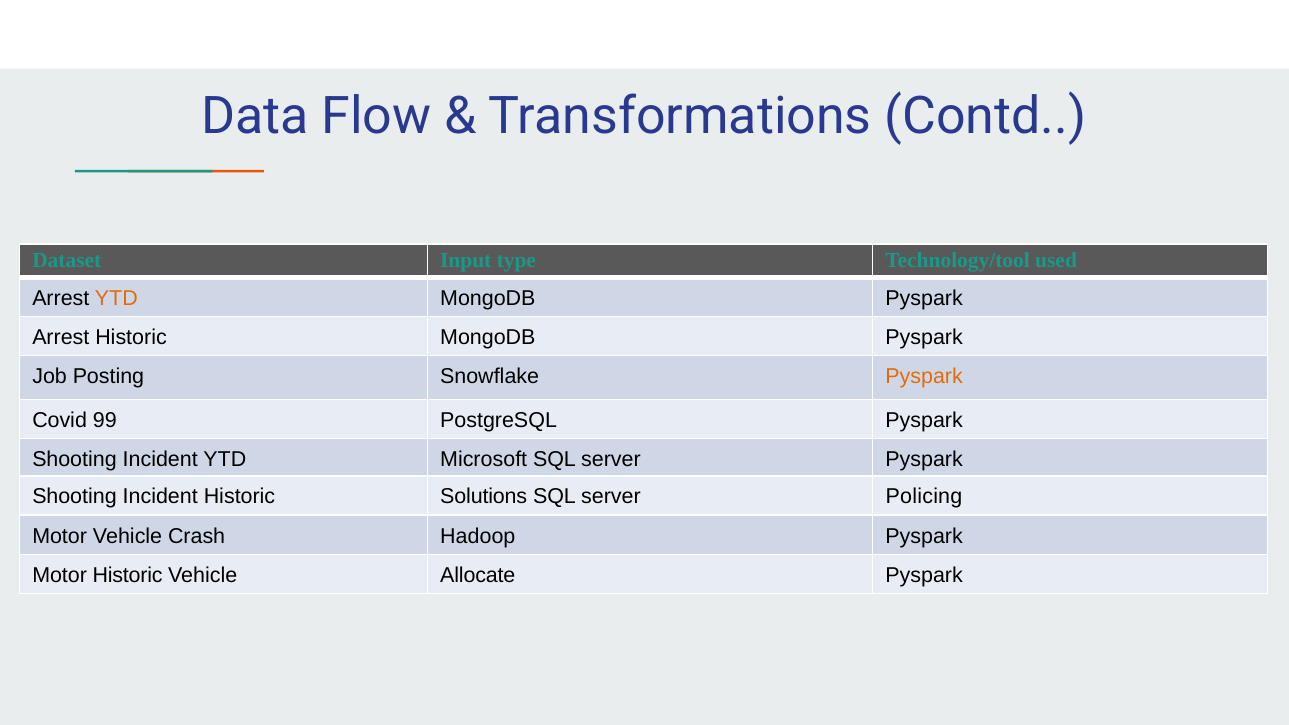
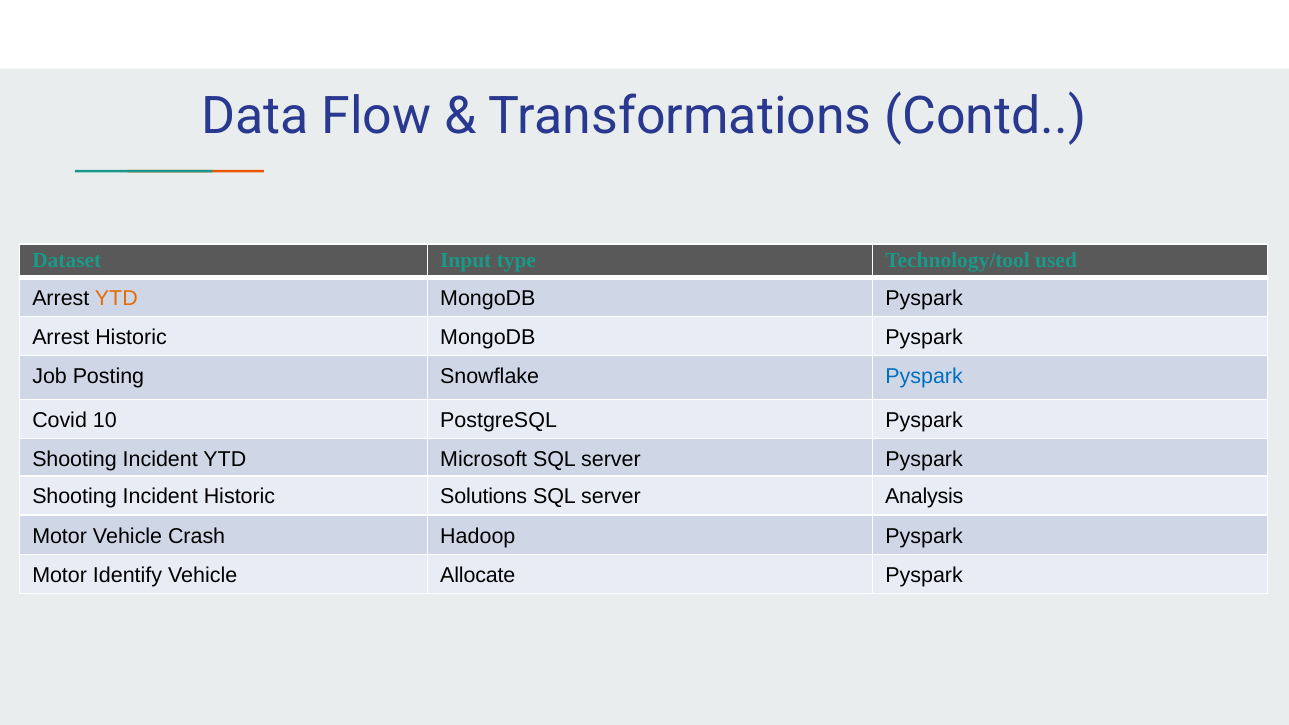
Pyspark at (924, 377) colour: orange -> blue
99: 99 -> 10
Policing: Policing -> Analysis
Motor Historic: Historic -> Identify
